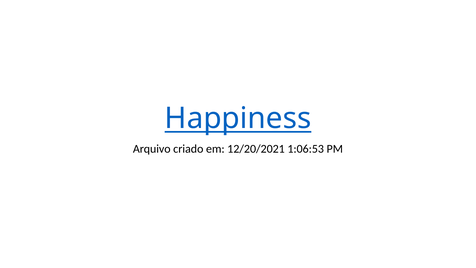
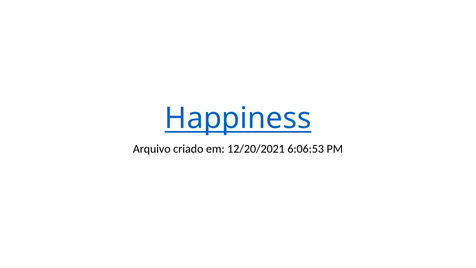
1:06:53: 1:06:53 -> 6:06:53
